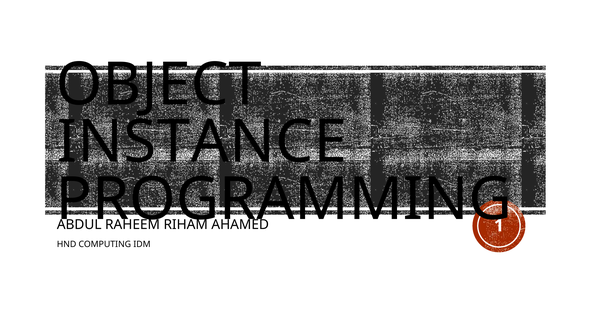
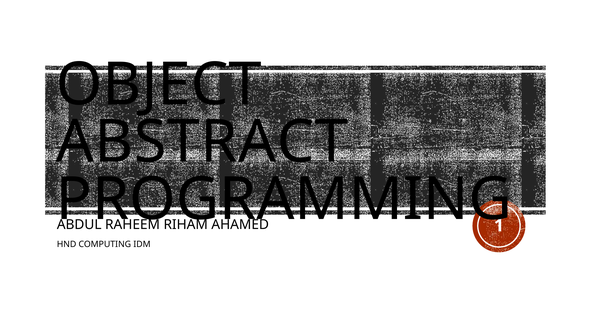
INSTANCE: INSTANCE -> ABSTRACT
